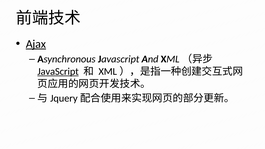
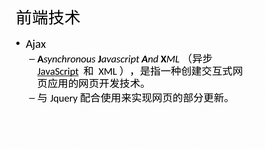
Ajax underline: present -> none
